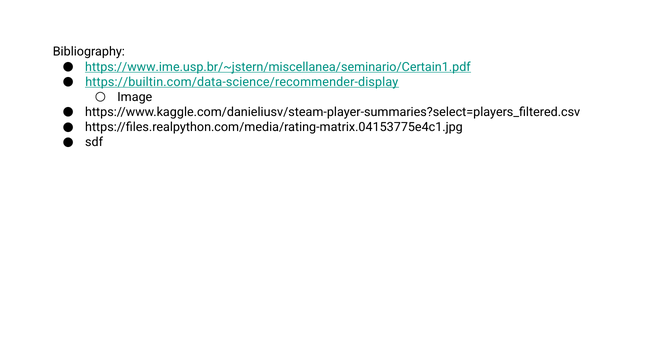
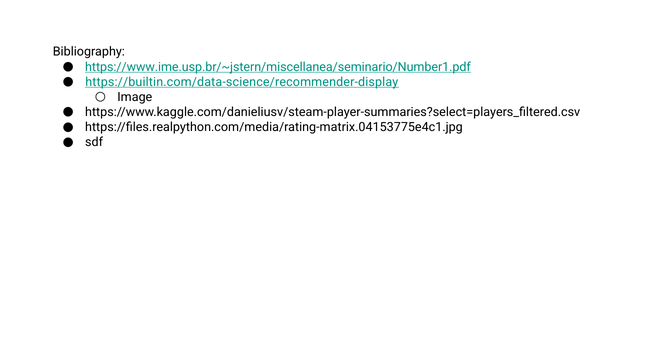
https://www.ime.usp.br/~jstern/miscellanea/seminario/Certain1.pdf: https://www.ime.usp.br/~jstern/miscellanea/seminario/Certain1.pdf -> https://www.ime.usp.br/~jstern/miscellanea/seminario/Number1.pdf
